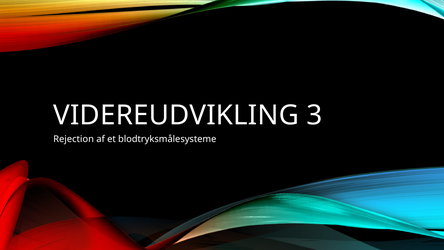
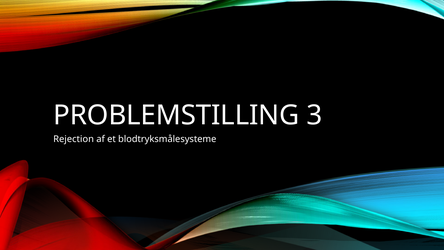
VIDEREUDVIKLING: VIDEREUDVIKLING -> PROBLEMSTILLING
